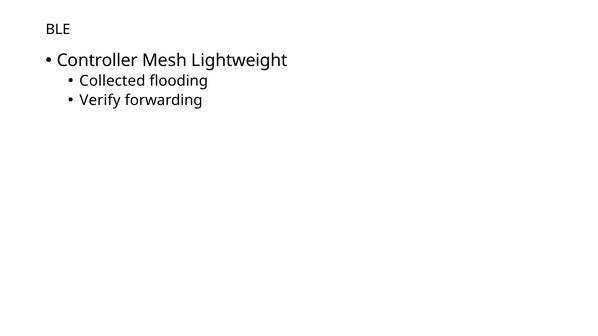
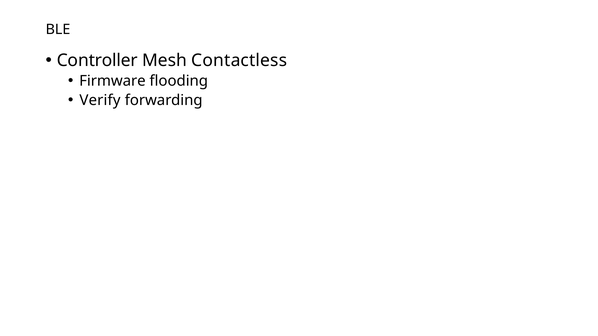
Lightweight: Lightweight -> Contactless
Collected: Collected -> Firmware
